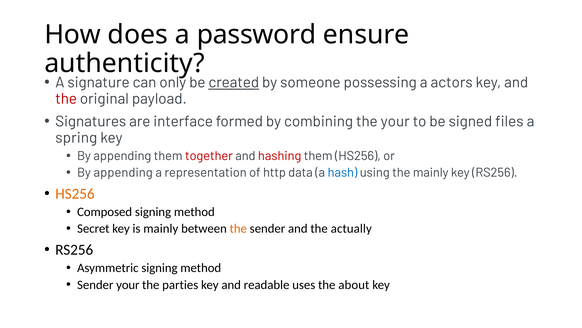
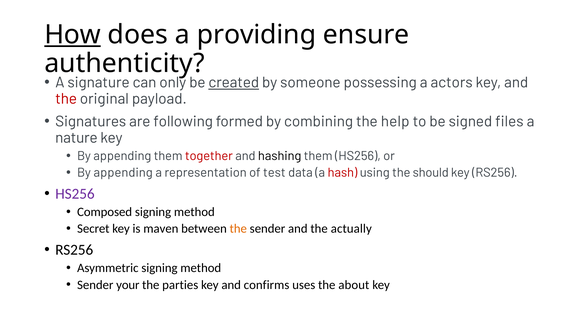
How underline: none -> present
password: password -> providing
interface: interface -> following
the your: your -> help
spring: spring -> nature
hashing colour: red -> black
http: http -> test
hash colour: blue -> red
the mainly: mainly -> should
HS256 at (75, 193) colour: orange -> purple
is mainly: mainly -> maven
readable: readable -> confirms
